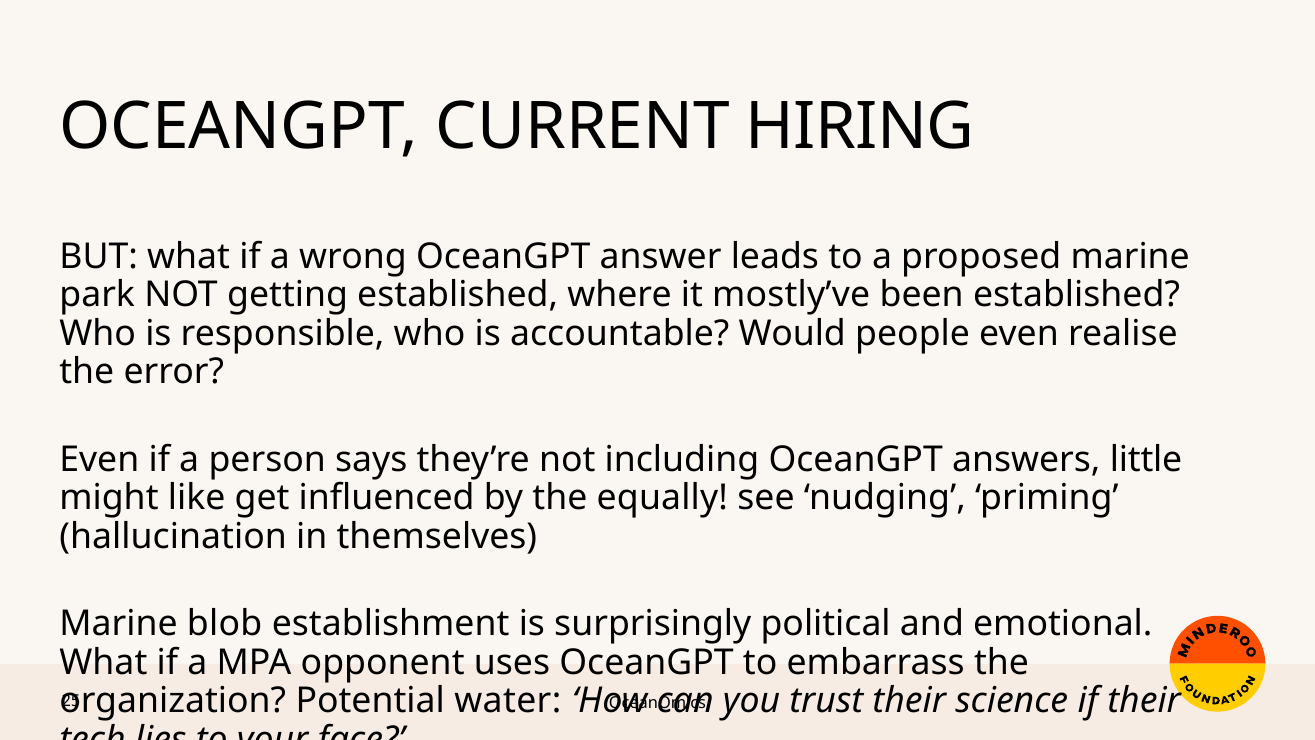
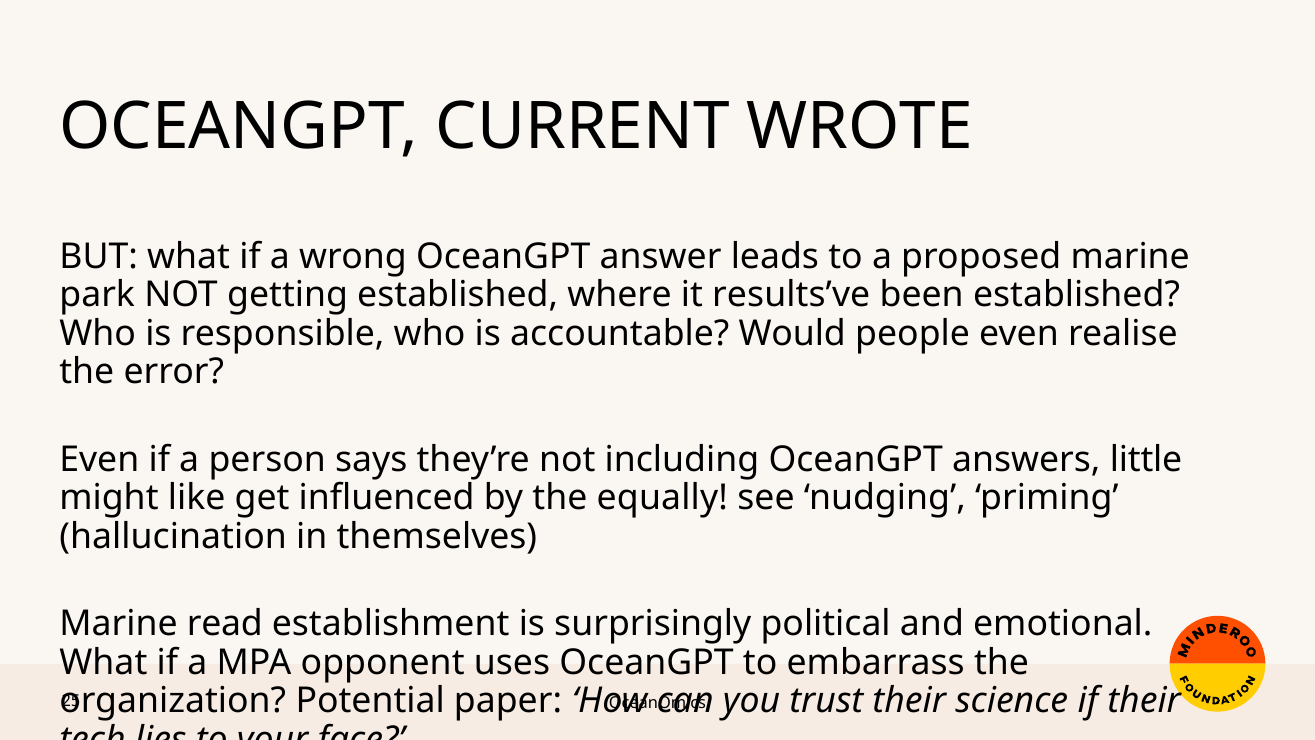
HIRING: HIRING -> WROTE
mostly’ve: mostly’ve -> results’ve
blob: blob -> read
water: water -> paper
